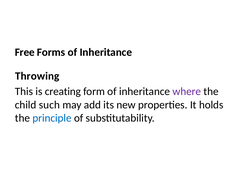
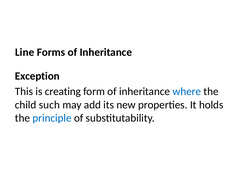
Free: Free -> Line
Throwing: Throwing -> Exception
where colour: purple -> blue
